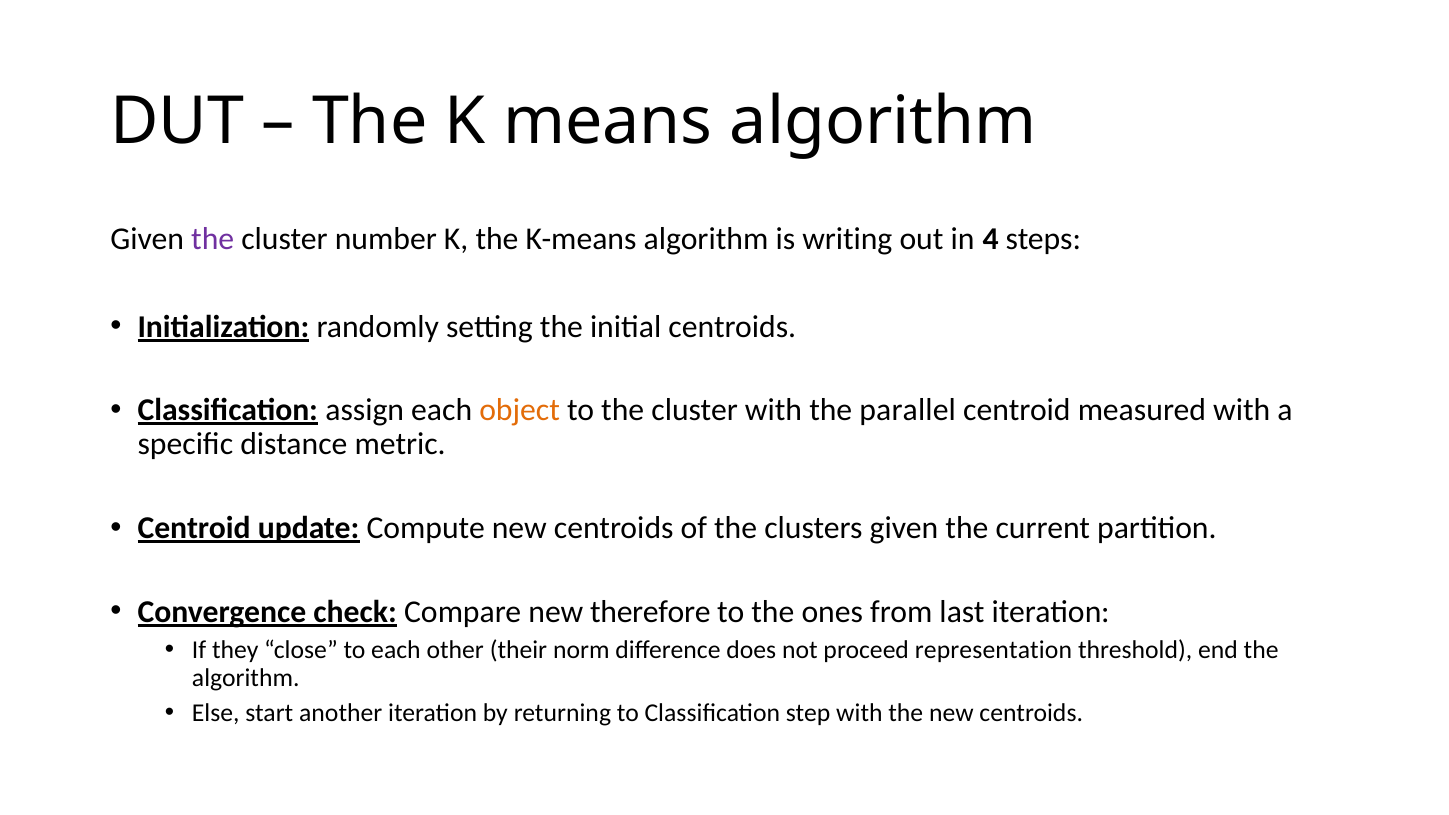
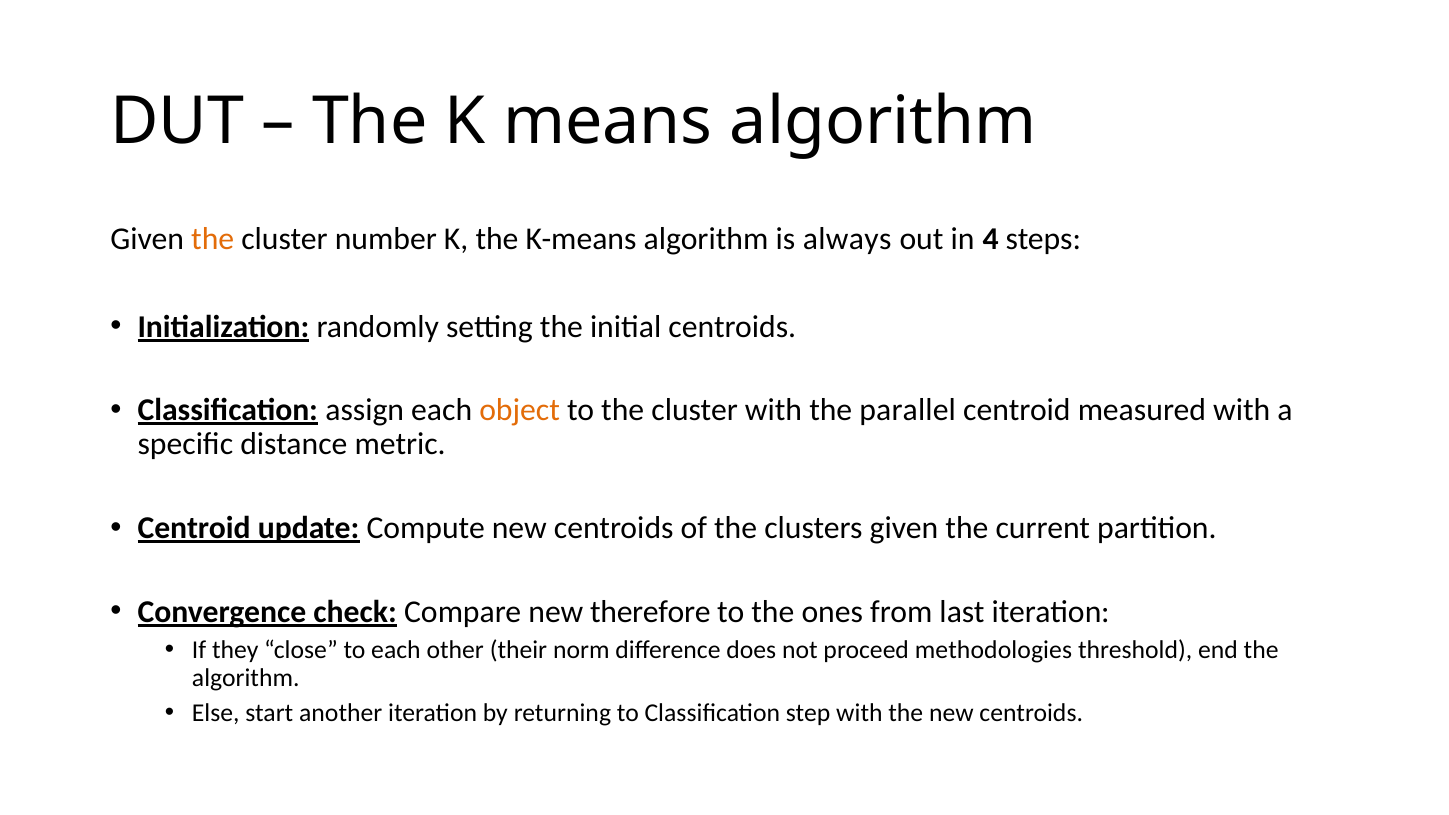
the at (213, 239) colour: purple -> orange
writing: writing -> always
representation: representation -> methodologies
